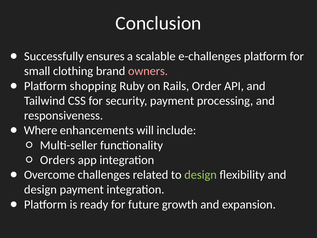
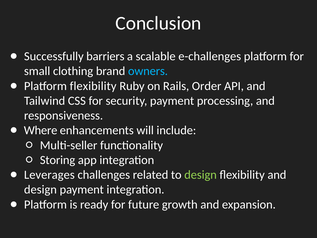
ensures: ensures -> barriers
owners colour: pink -> light blue
Platform shopping: shopping -> flexibility
Orders: Orders -> Storing
Overcome: Overcome -> Leverages
